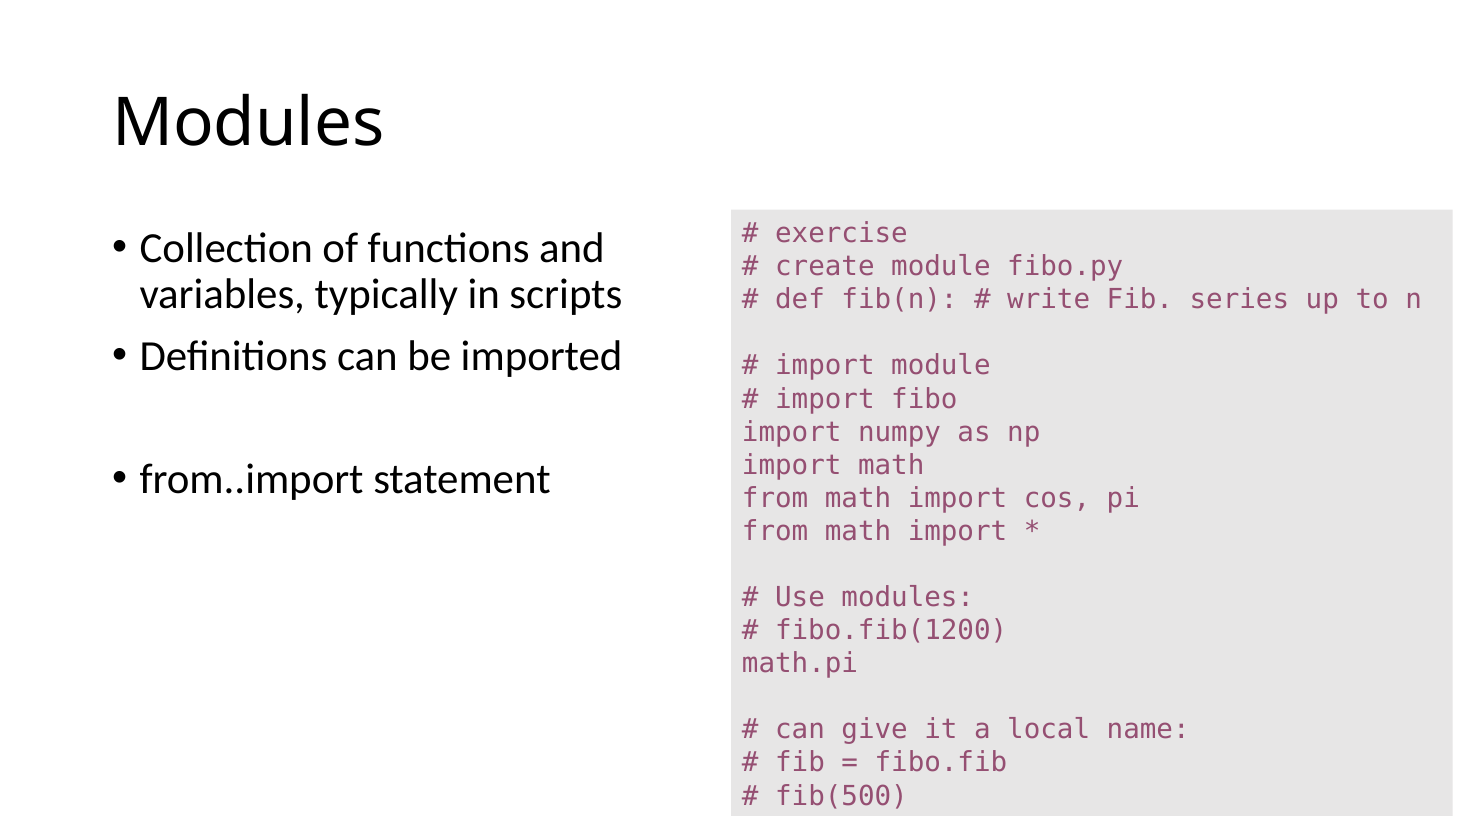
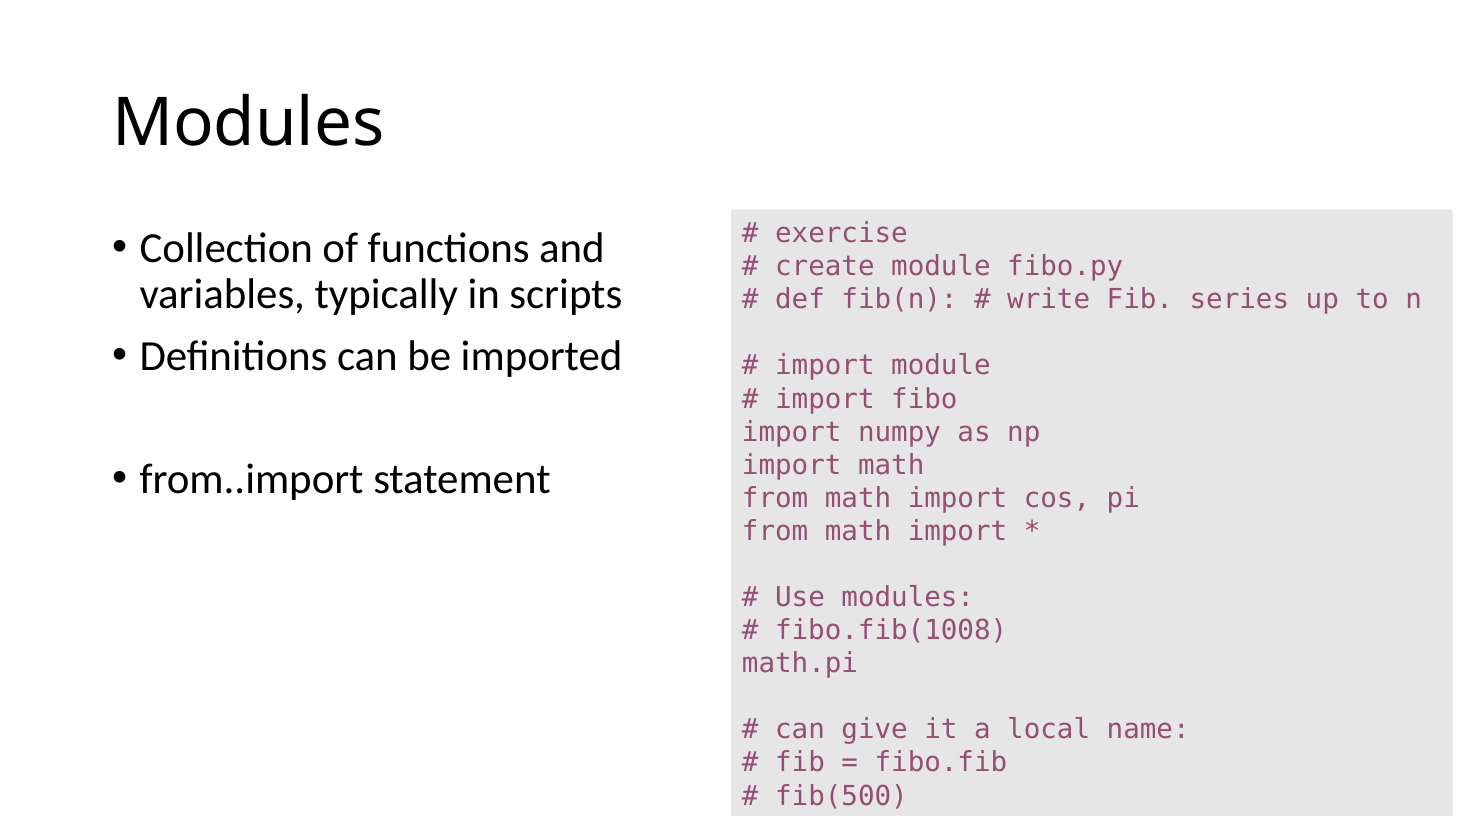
fibo.fib(1200: fibo.fib(1200 -> fibo.fib(1008
